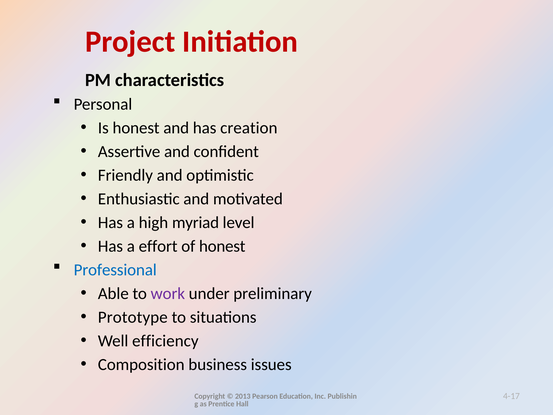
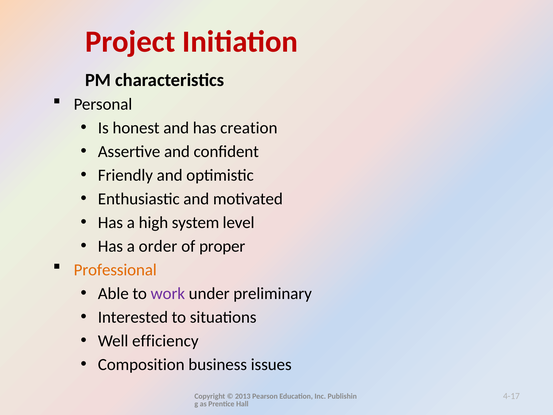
myriad: myriad -> system
effort: effort -> order
of honest: honest -> proper
Professional colour: blue -> orange
Prototype: Prototype -> Interested
